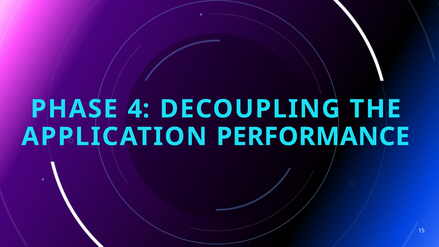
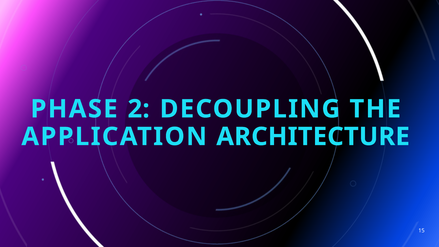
4: 4 -> 2
PERFORMANCE: PERFORMANCE -> ARCHITECTURE
